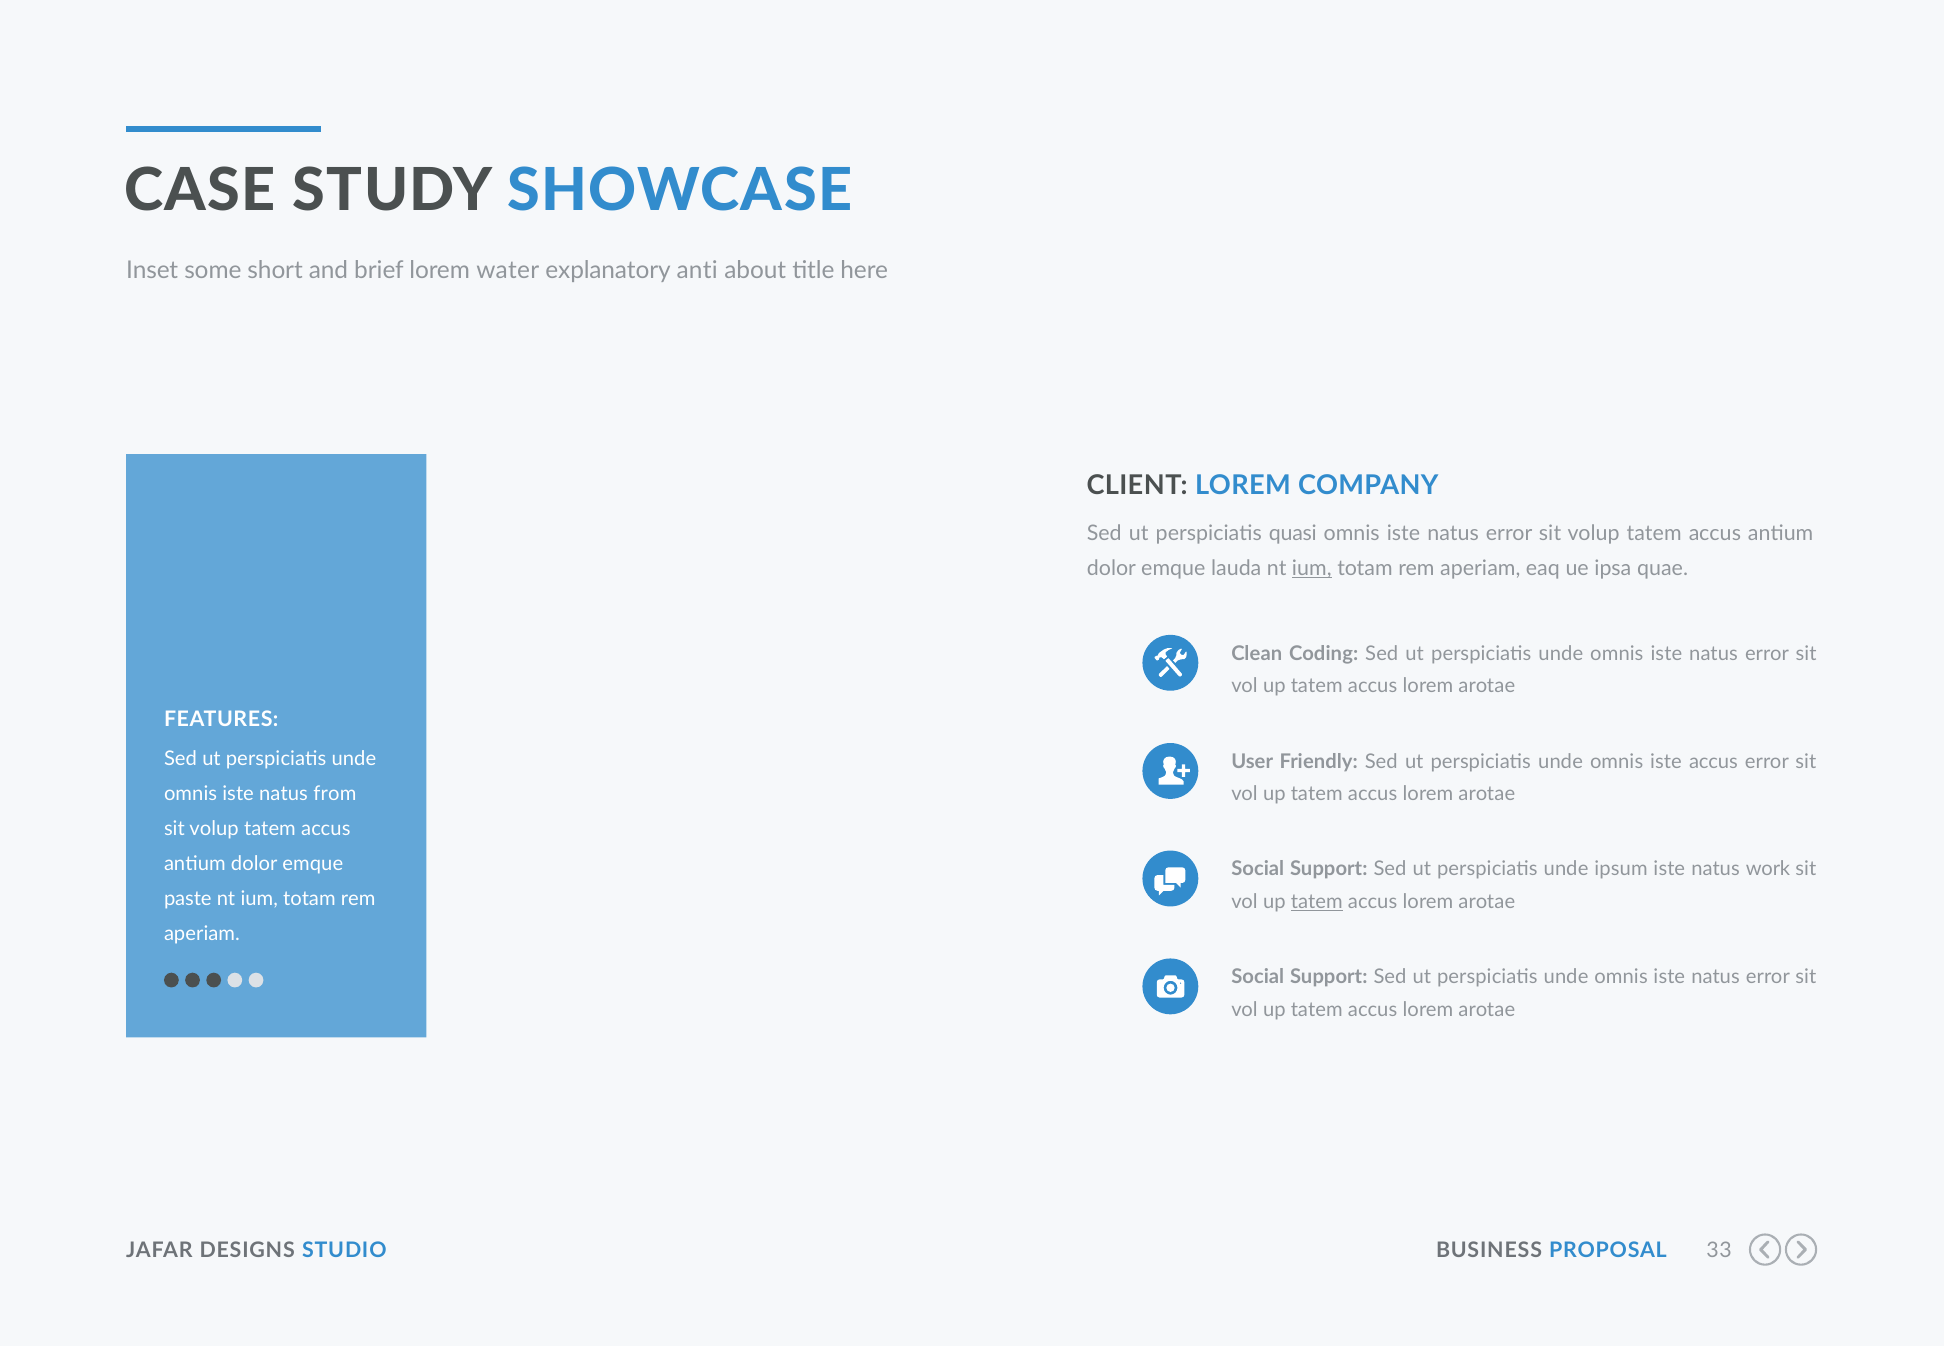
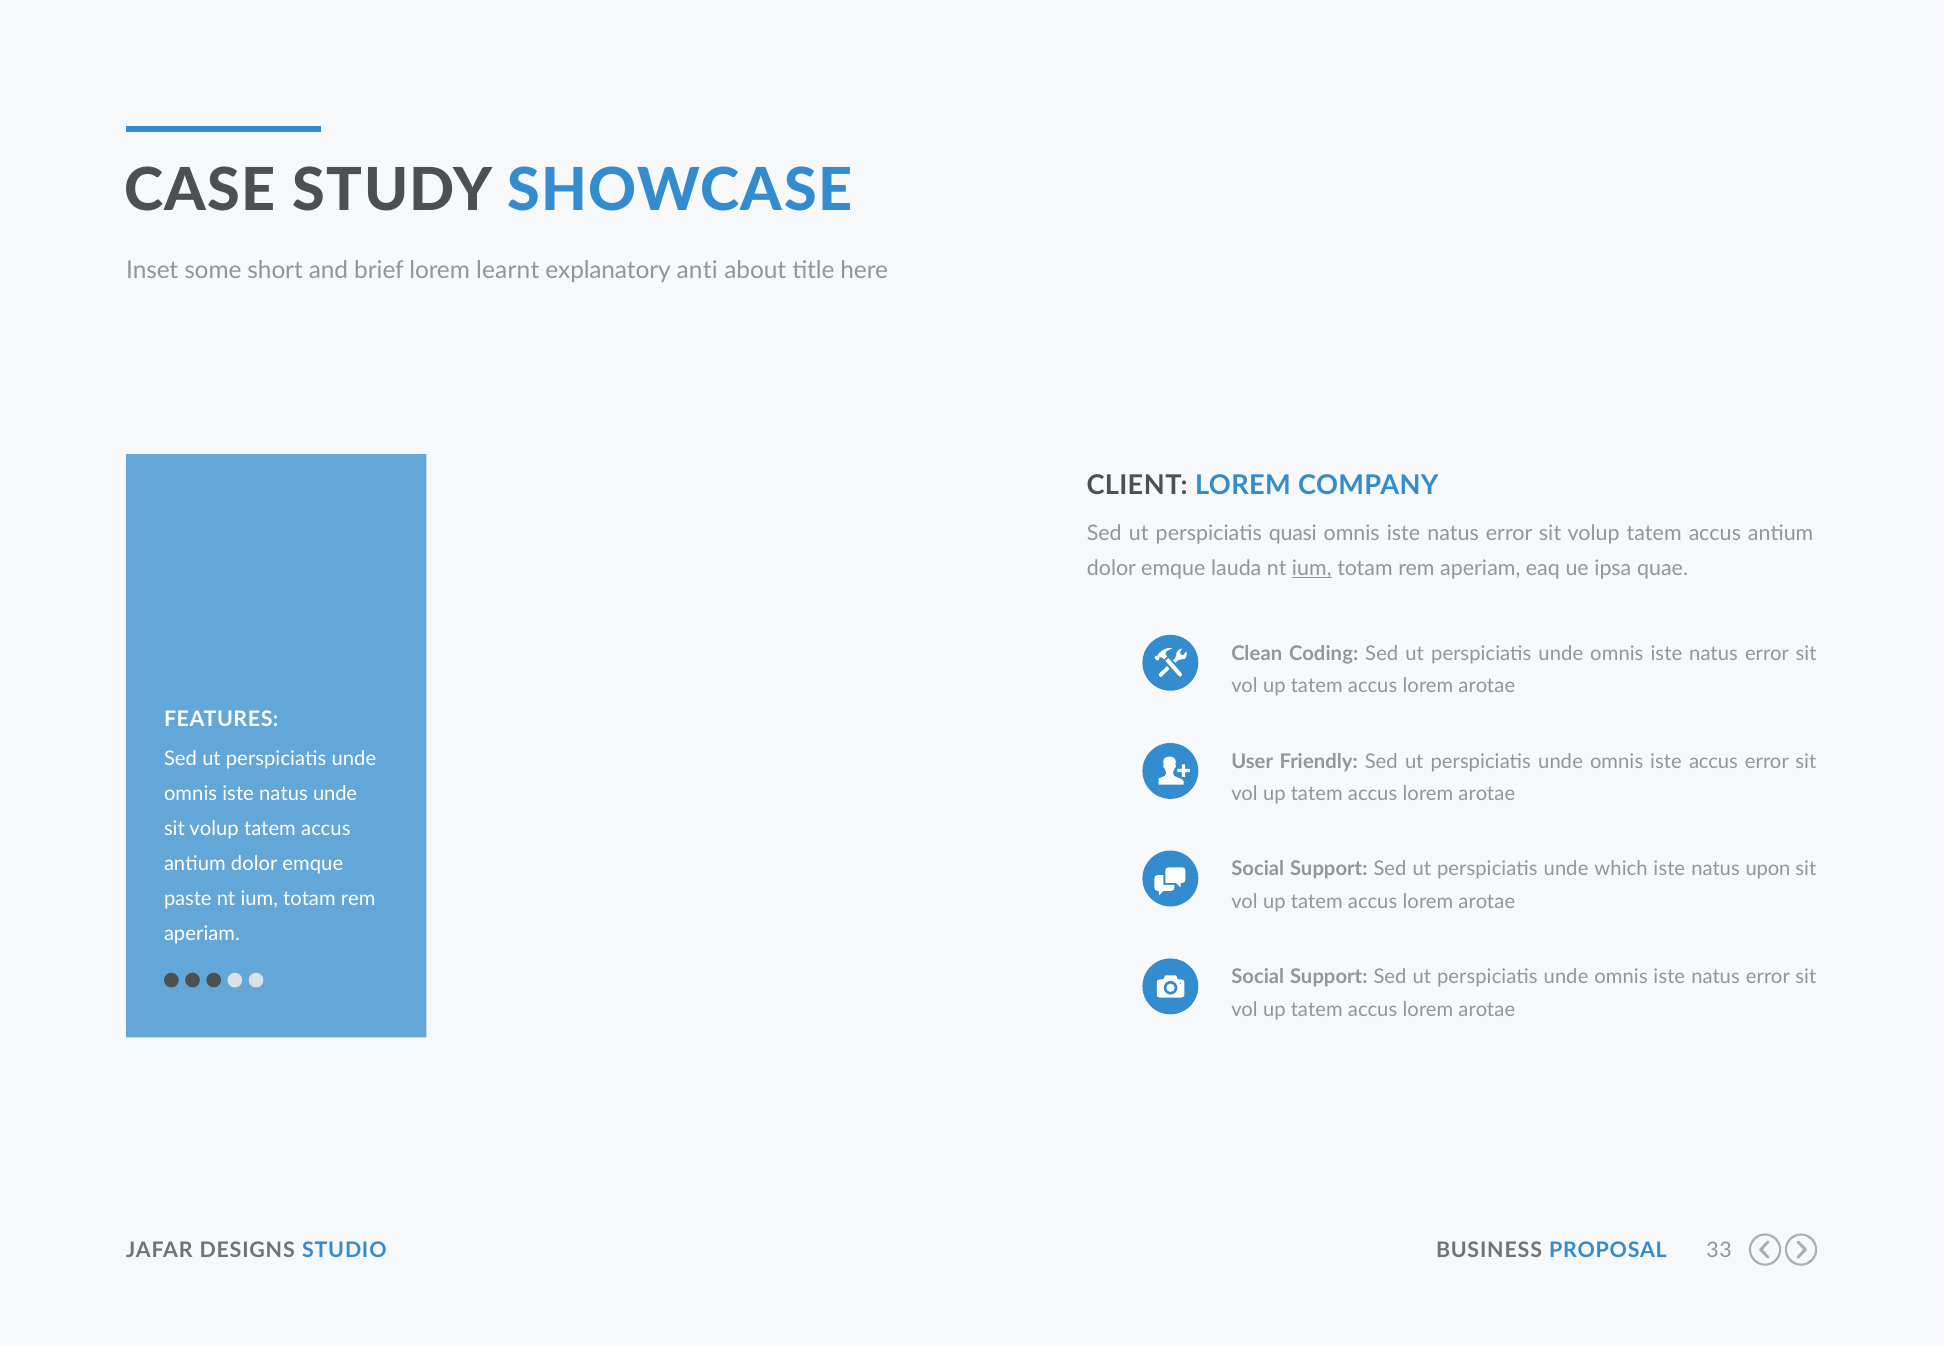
water: water -> learnt
natus from: from -> unde
ipsum: ipsum -> which
work: work -> upon
tatem at (1317, 902) underline: present -> none
